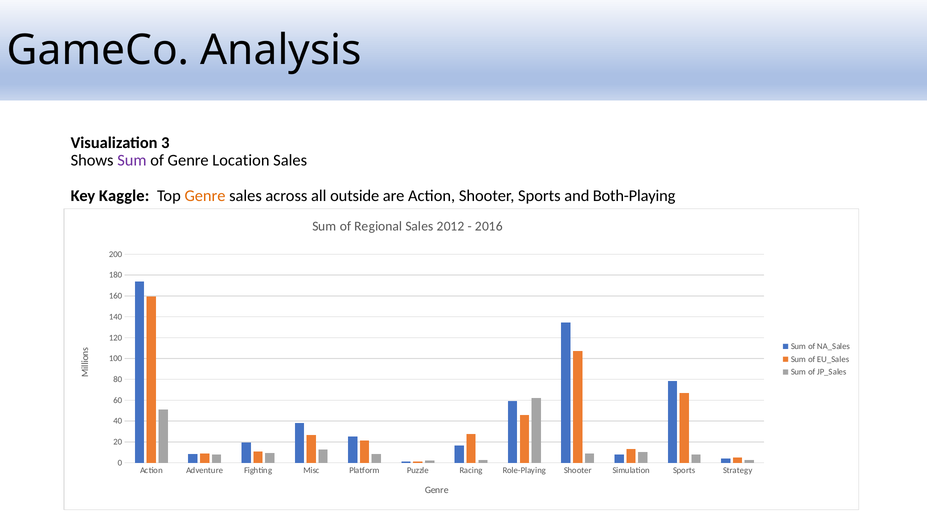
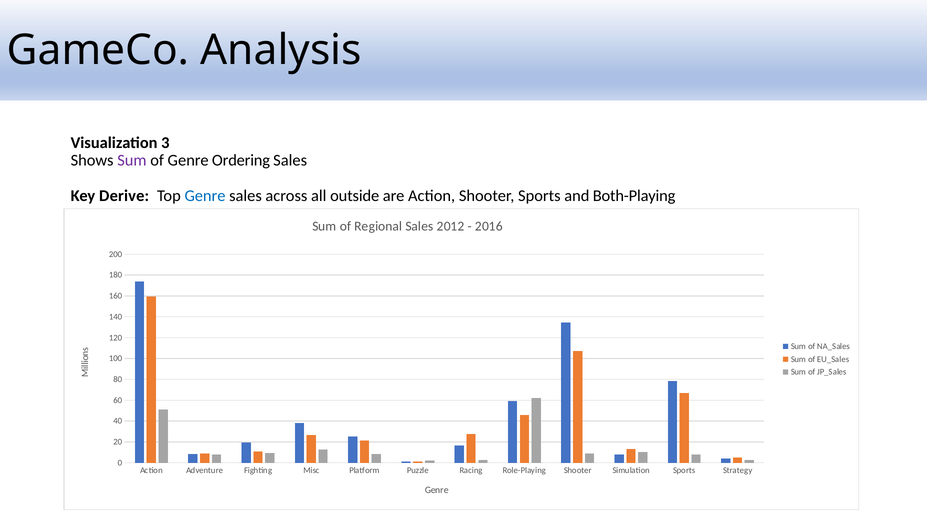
Location: Location -> Ordering
Kaggle: Kaggle -> Derive
Genre at (205, 196) colour: orange -> blue
